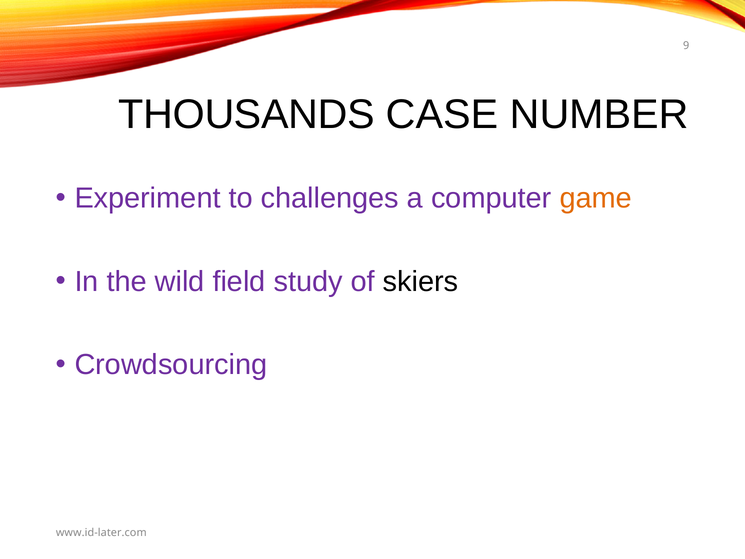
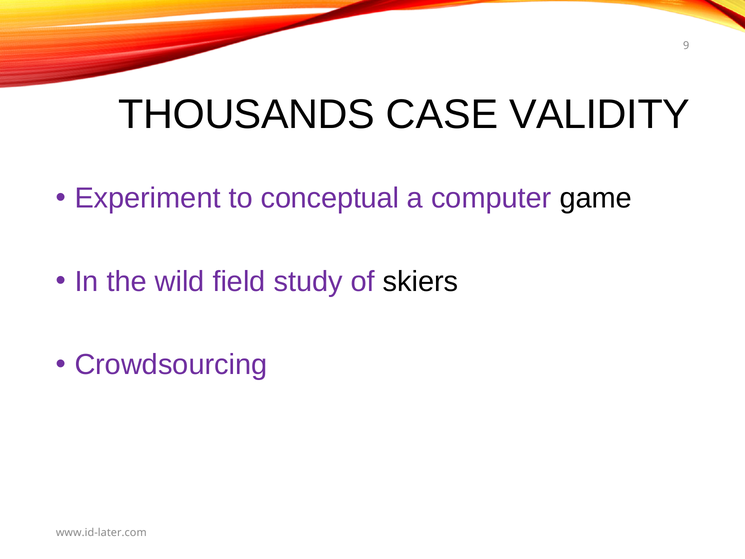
NUMBER: NUMBER -> VALIDITY
challenges: challenges -> conceptual
game colour: orange -> black
